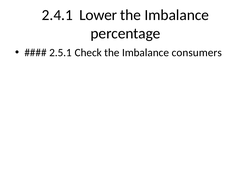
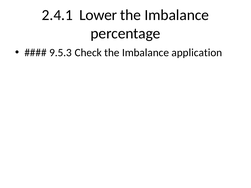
2.5.1: 2.5.1 -> 9.5.3
consumers: consumers -> application
